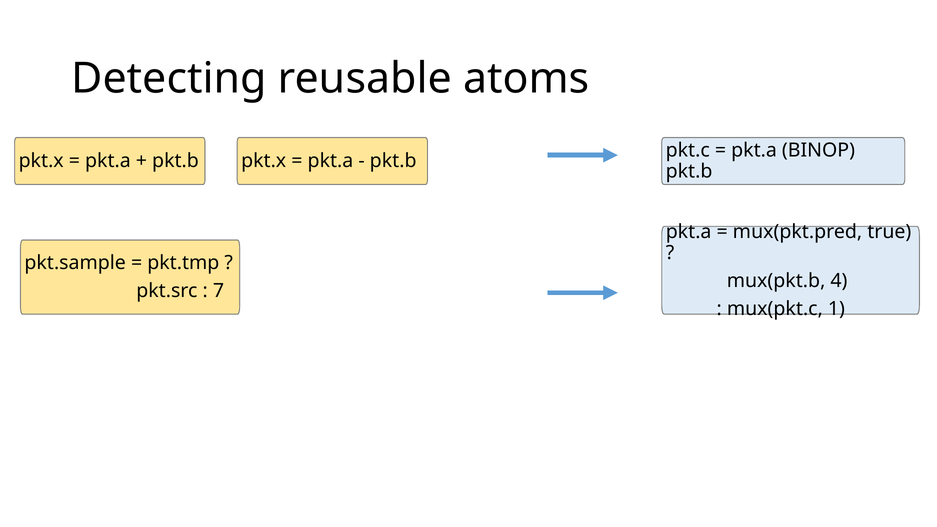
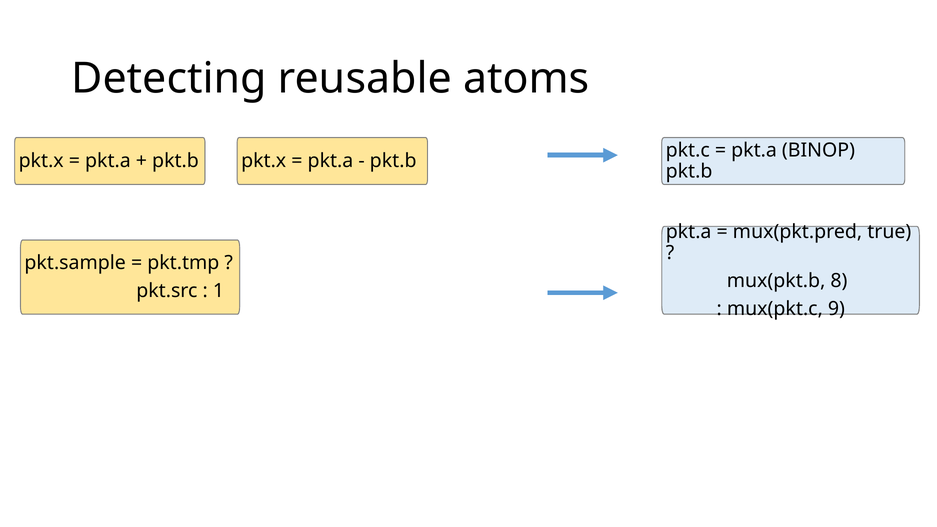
4: 4 -> 8
7: 7 -> 1
1: 1 -> 9
